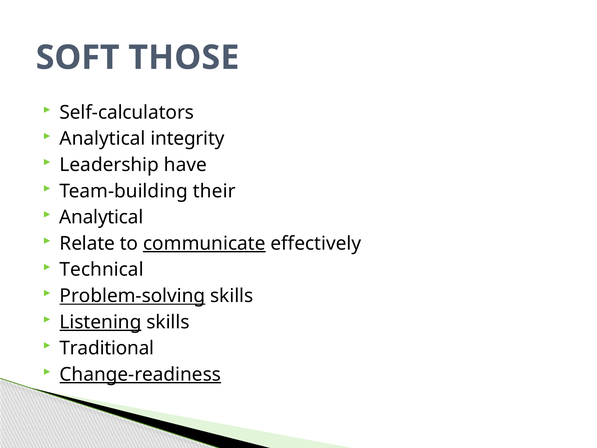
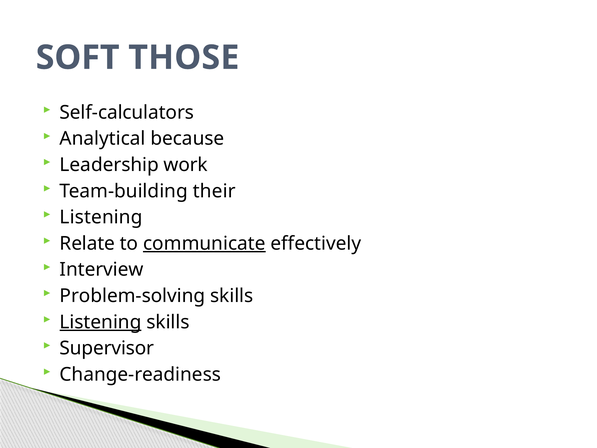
integrity: integrity -> because
have: have -> work
Analytical at (101, 217): Analytical -> Listening
Technical: Technical -> Interview
Problem-solving underline: present -> none
Traditional: Traditional -> Supervisor
Change-readiness underline: present -> none
